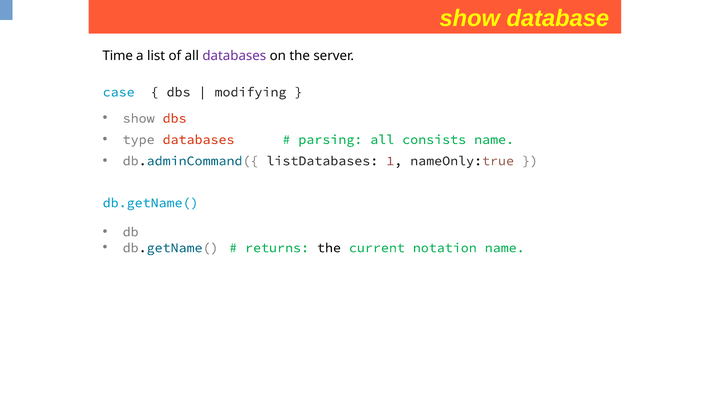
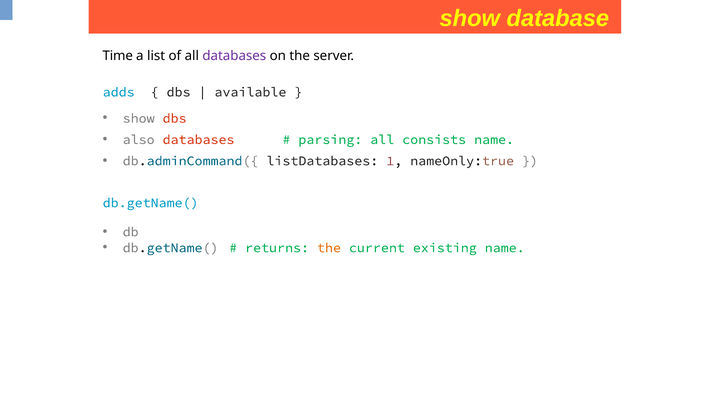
case: case -> adds
modifying: modifying -> available
type: type -> also
the at (329, 248) colour: black -> orange
notation: notation -> existing
